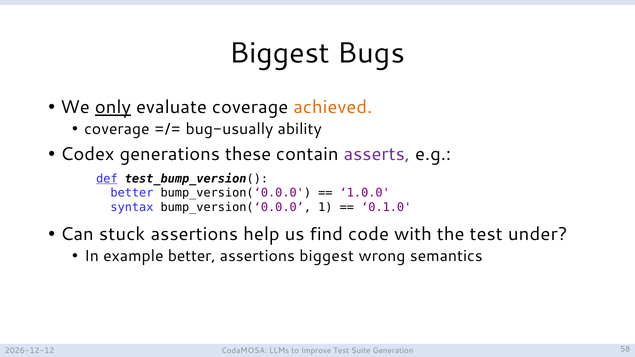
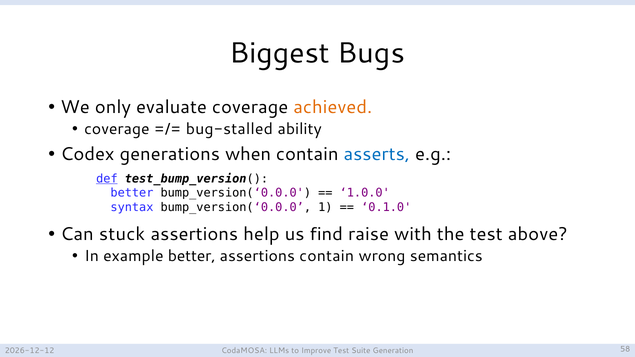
only underline: present -> none
bug-usually: bug-usually -> bug-stalled
these: these -> when
asserts colour: purple -> blue
code: code -> raise
under: under -> above
assertions biggest: biggest -> contain
